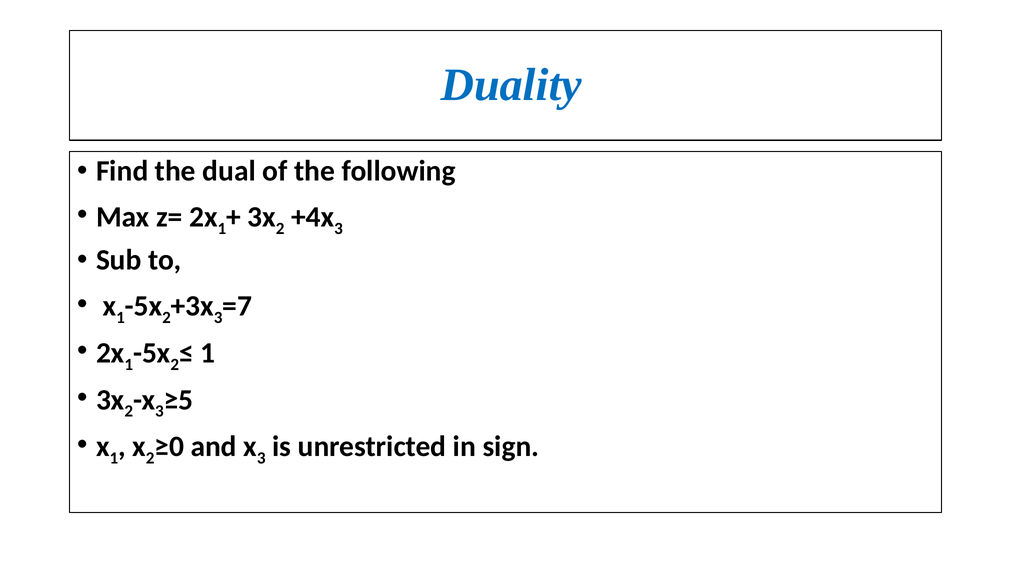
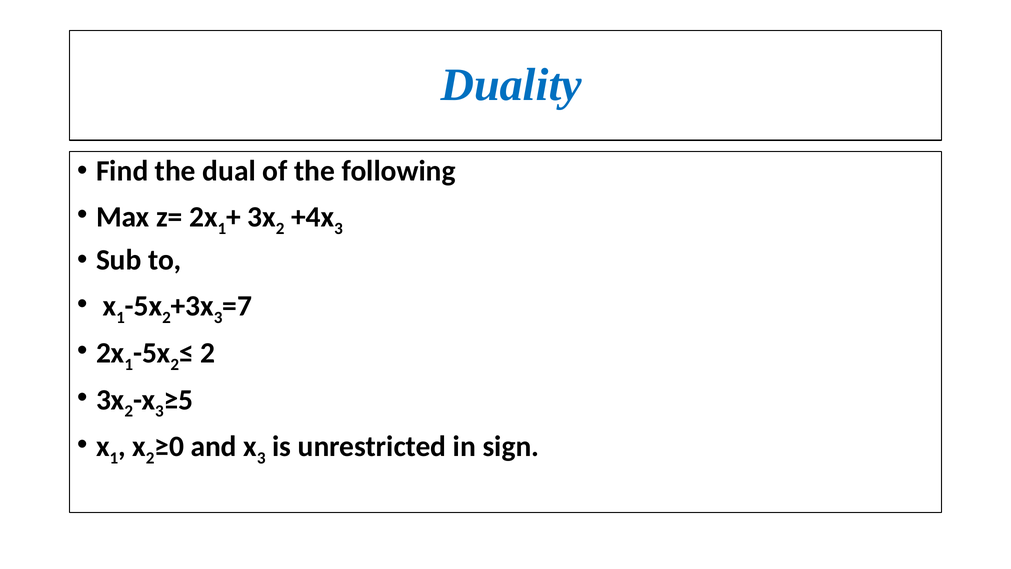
1 at (208, 353): 1 -> 2
